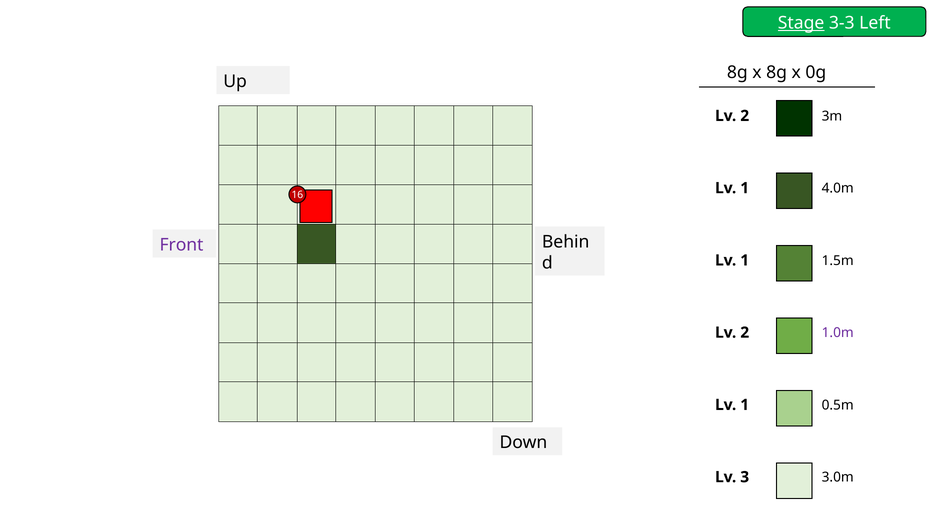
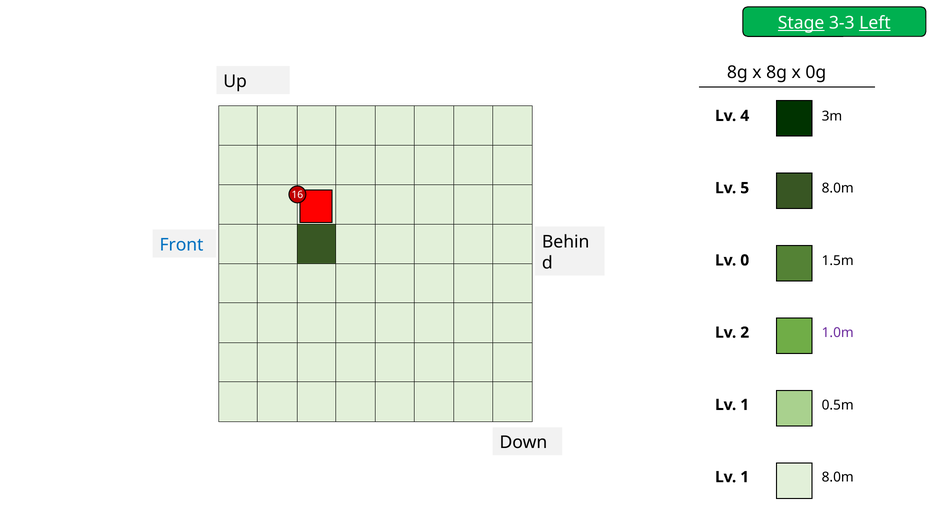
Left underline: none -> present
2 at (745, 116): 2 -> 4
4.0m at (838, 188): 4.0m -> 8.0m
1 at (745, 188): 1 -> 5
Front colour: purple -> blue
1 at (745, 260): 1 -> 0
3.0m at (838, 477): 3.0m -> 8.0m
3 at (745, 477): 3 -> 1
